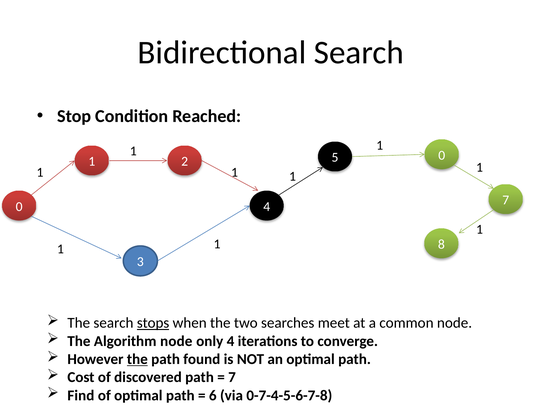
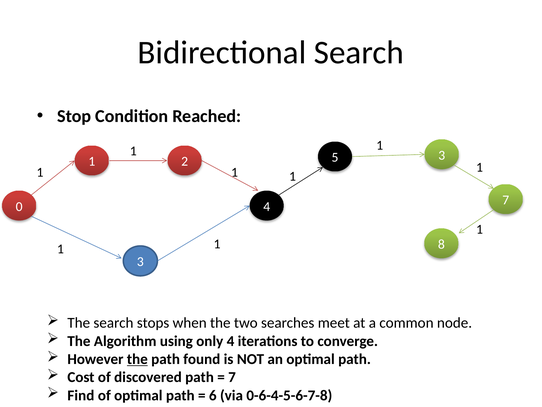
5 0: 0 -> 3
stops underline: present -> none
Algorithm node: node -> using
0-7-4-5-6-7-8: 0-7-4-5-6-7-8 -> 0-6-4-5-6-7-8
